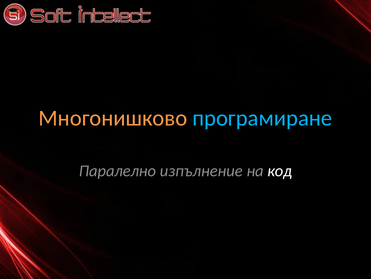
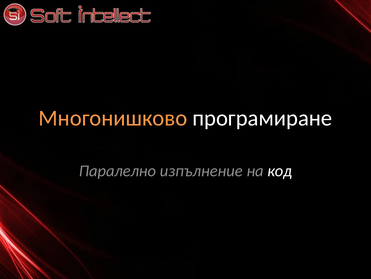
програмиране colour: light blue -> white
